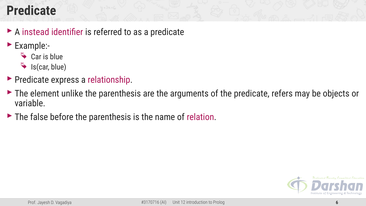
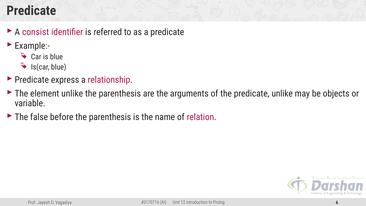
instead: instead -> consist
predicate refers: refers -> unlike
